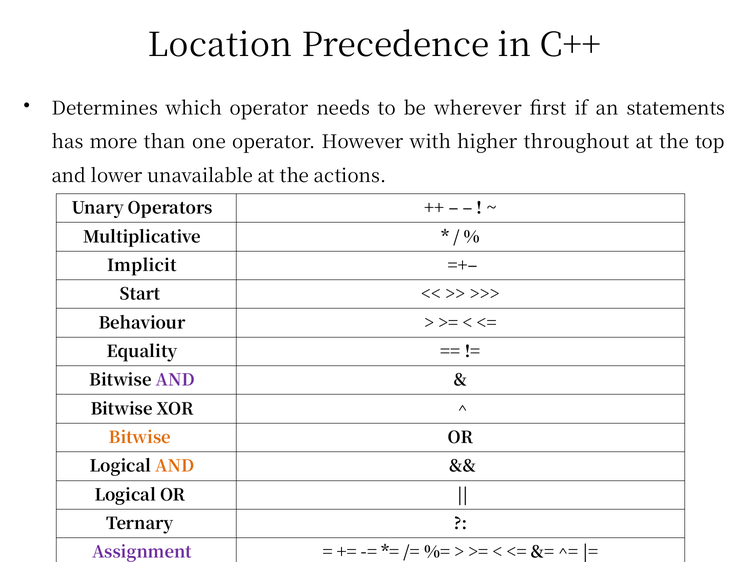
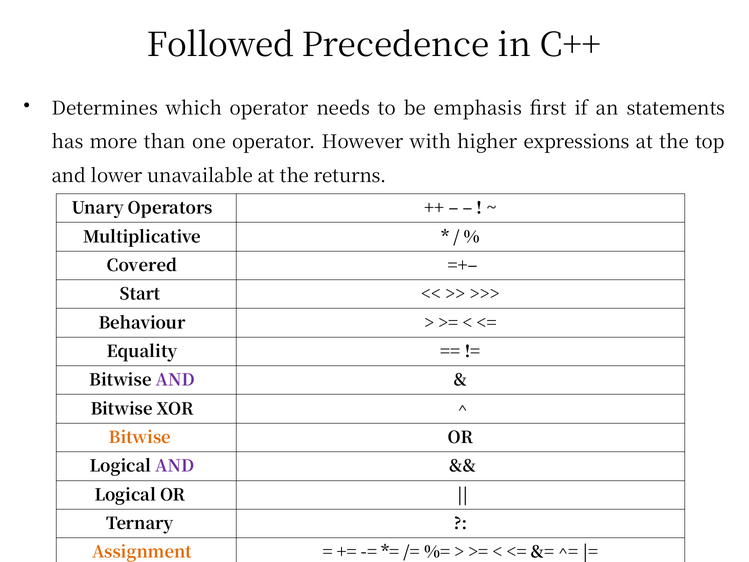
Location: Location -> Followed
wherever: wherever -> emphasis
throughout: throughout -> expressions
actions: actions -> returns
Implicit: Implicit -> Covered
AND at (175, 466) colour: orange -> purple
Assignment colour: purple -> orange
